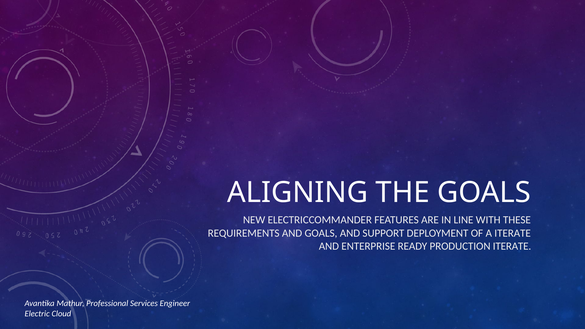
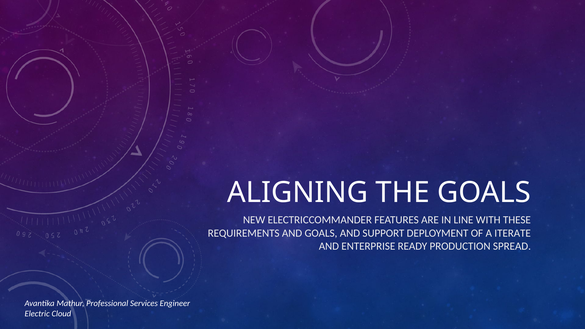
PRODUCTION ITERATE: ITERATE -> SPREAD
